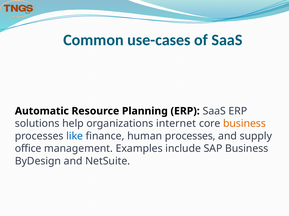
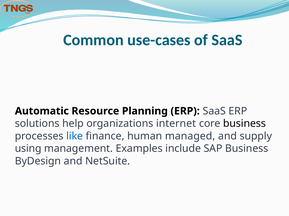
business at (245, 124) colour: orange -> black
human processes: processes -> managed
office: office -> using
